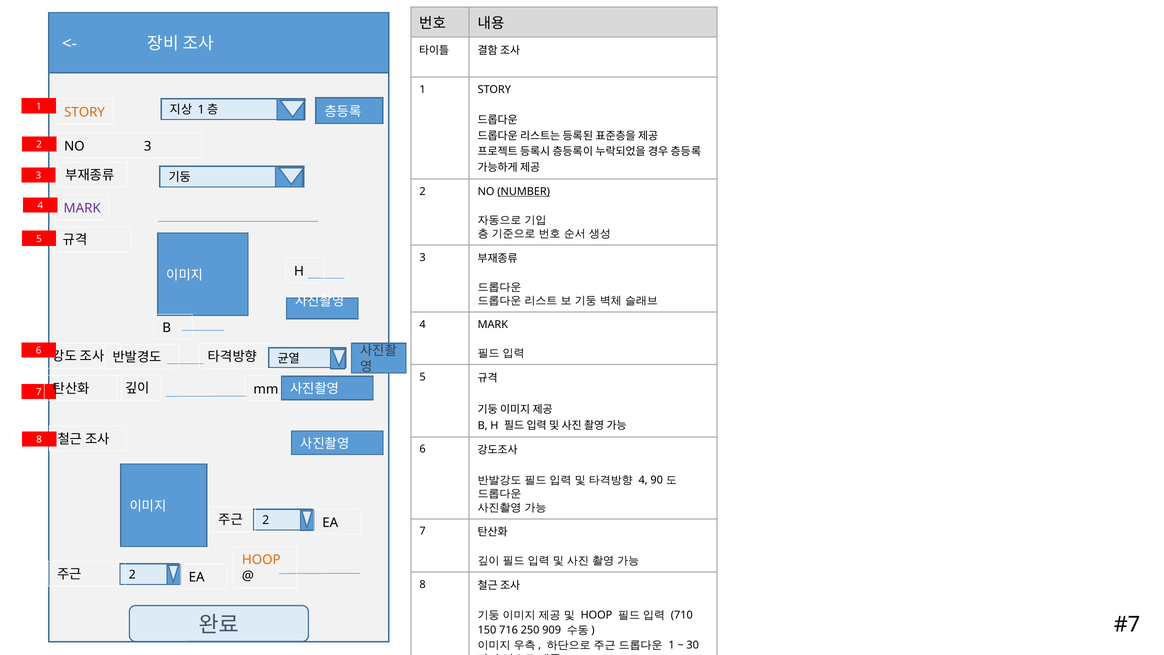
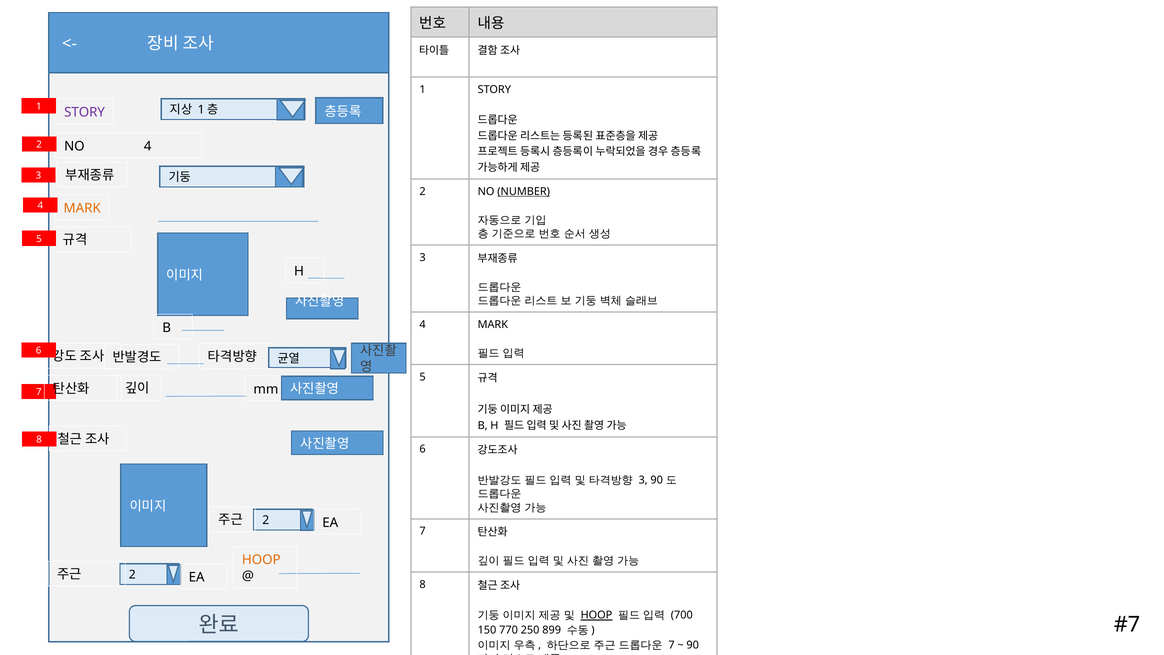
STORY at (85, 112) colour: orange -> purple
NO 3: 3 -> 4
MARK at (82, 208) colour: purple -> orange
4 at (643, 480): 4 -> 3
HOOP at (596, 615) underline: none -> present
710: 710 -> 700
716: 716 -> 770
909: 909 -> 899
1 at (672, 645): 1 -> 7
30 at (693, 645): 30 -> 90
